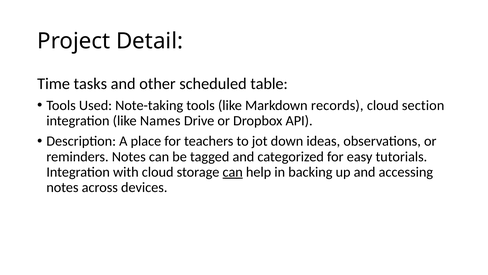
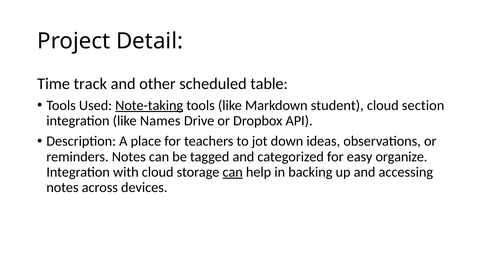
tasks: tasks -> track
Note-taking underline: none -> present
records: records -> student
tutorials: tutorials -> organize
